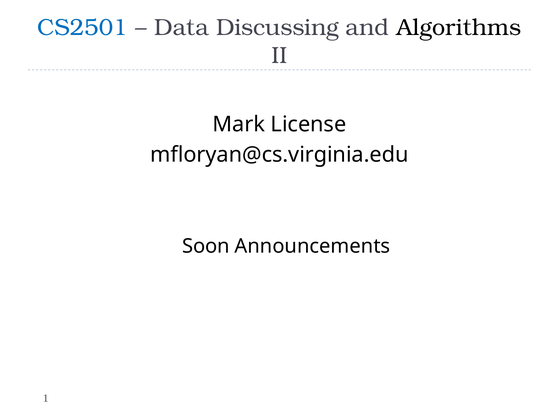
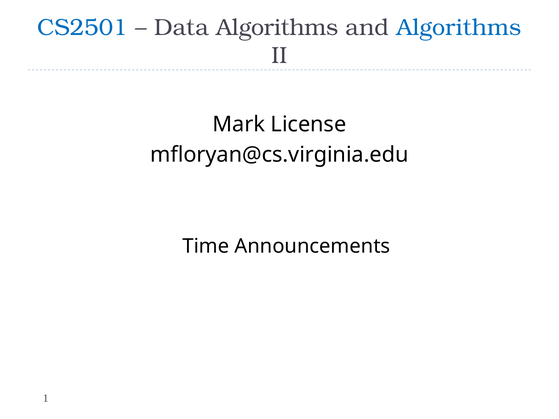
Data Discussing: Discussing -> Algorithms
Algorithms at (459, 28) colour: black -> blue
Soon: Soon -> Time
